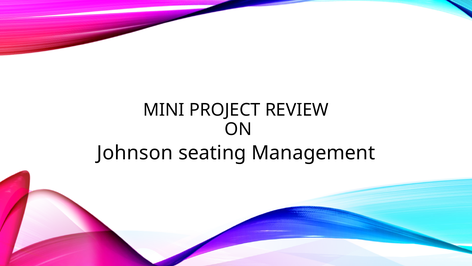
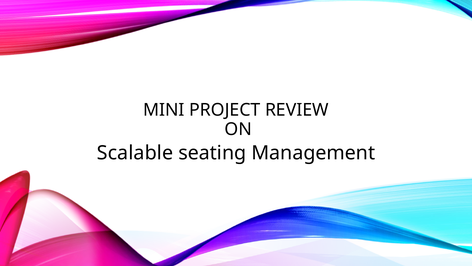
Johnson: Johnson -> Scalable
